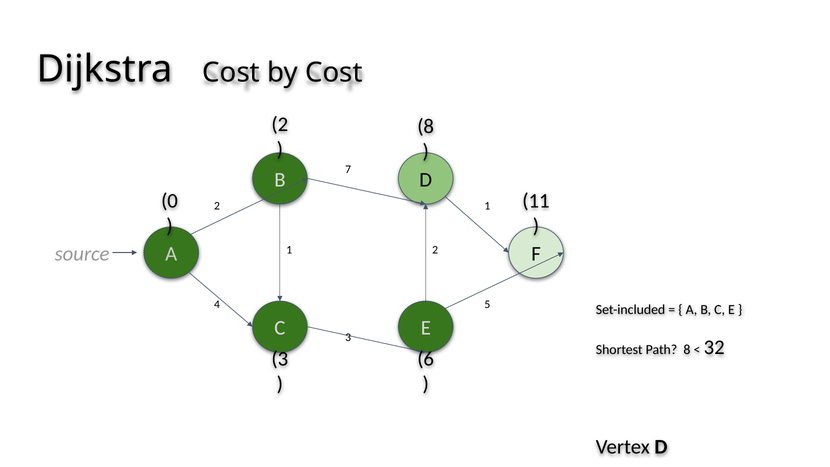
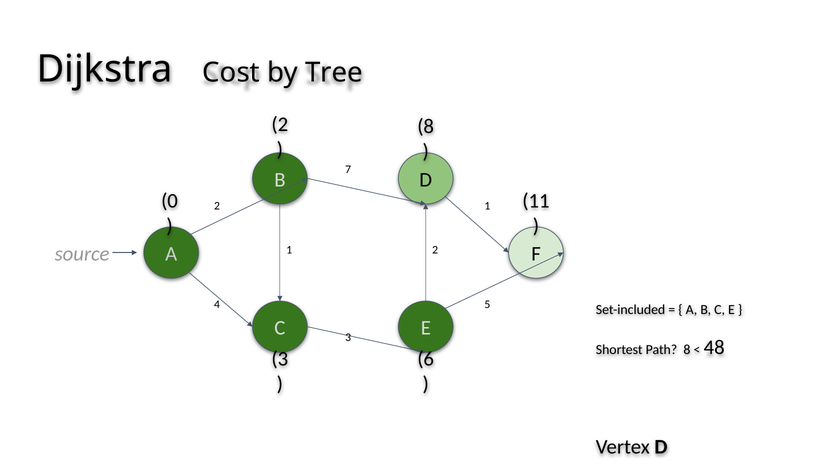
by Cost: Cost -> Tree
32: 32 -> 48
